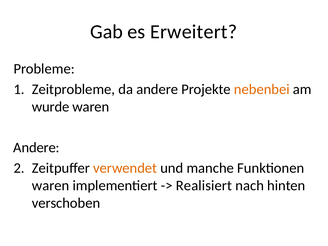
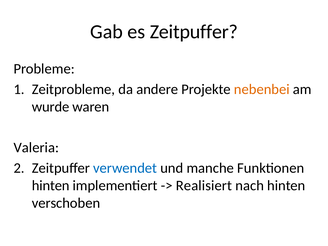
es Erweitert: Erweitert -> Zeitpuffer
Andere at (36, 148): Andere -> Valeria
verwendet colour: orange -> blue
waren at (51, 186): waren -> hinten
